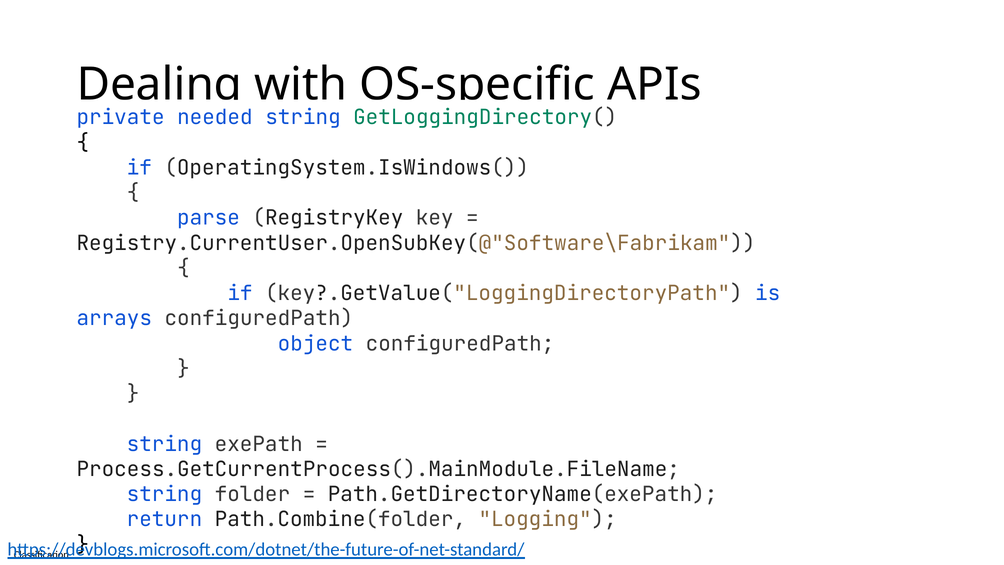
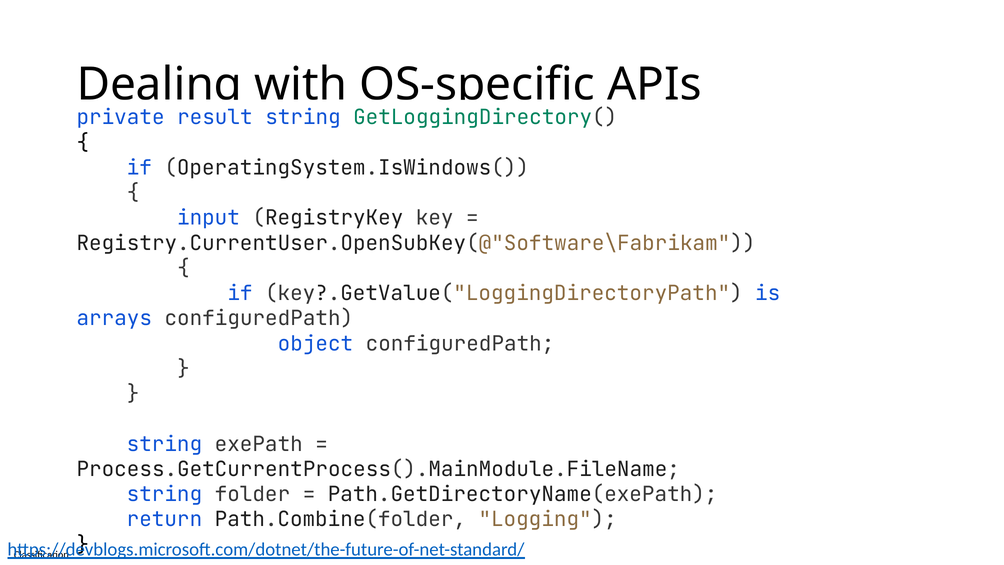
needed: needed -> result
parse: parse -> input
